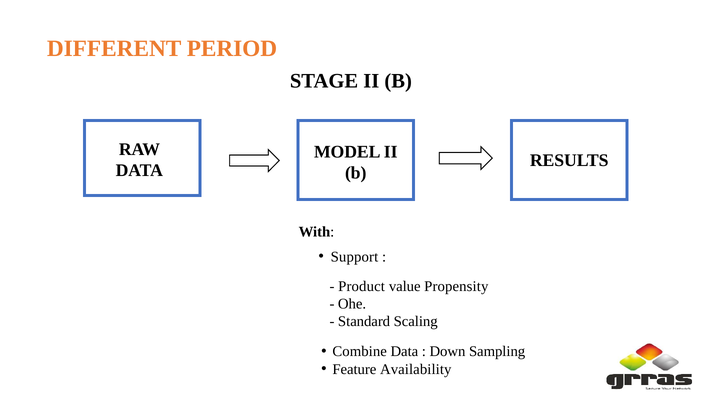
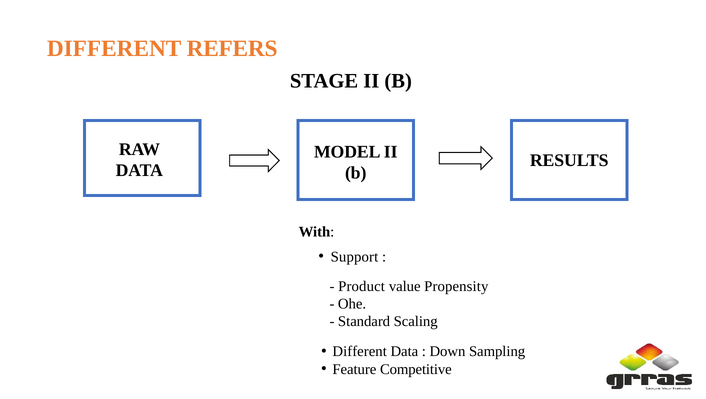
PERIOD: PERIOD -> REFERS
Combine at (360, 351): Combine -> Different
Availability: Availability -> Competitive
